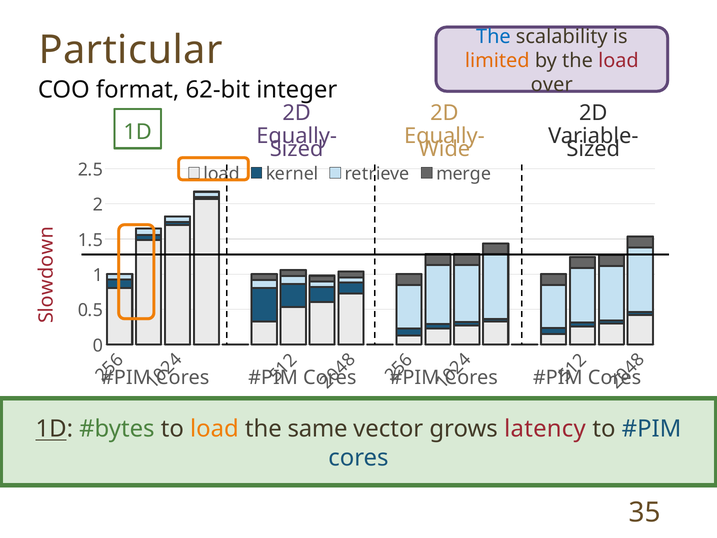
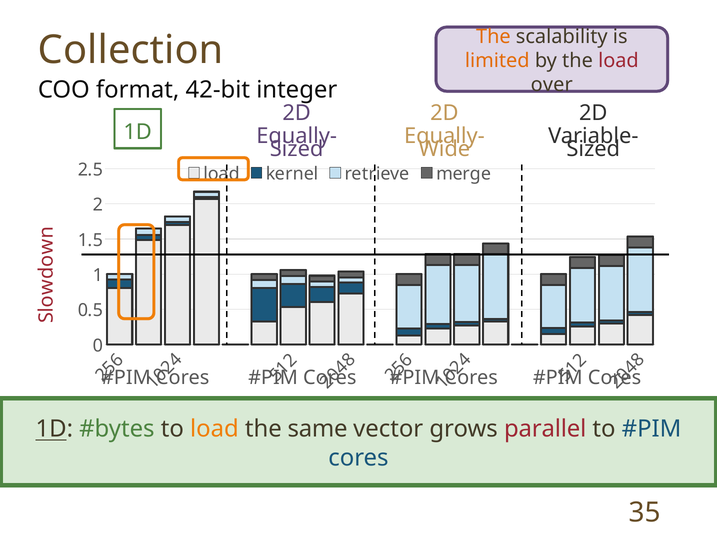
The at (493, 37) colour: blue -> orange
Particular: Particular -> Collection
62-bit: 62-bit -> 42-bit
latency: latency -> parallel
